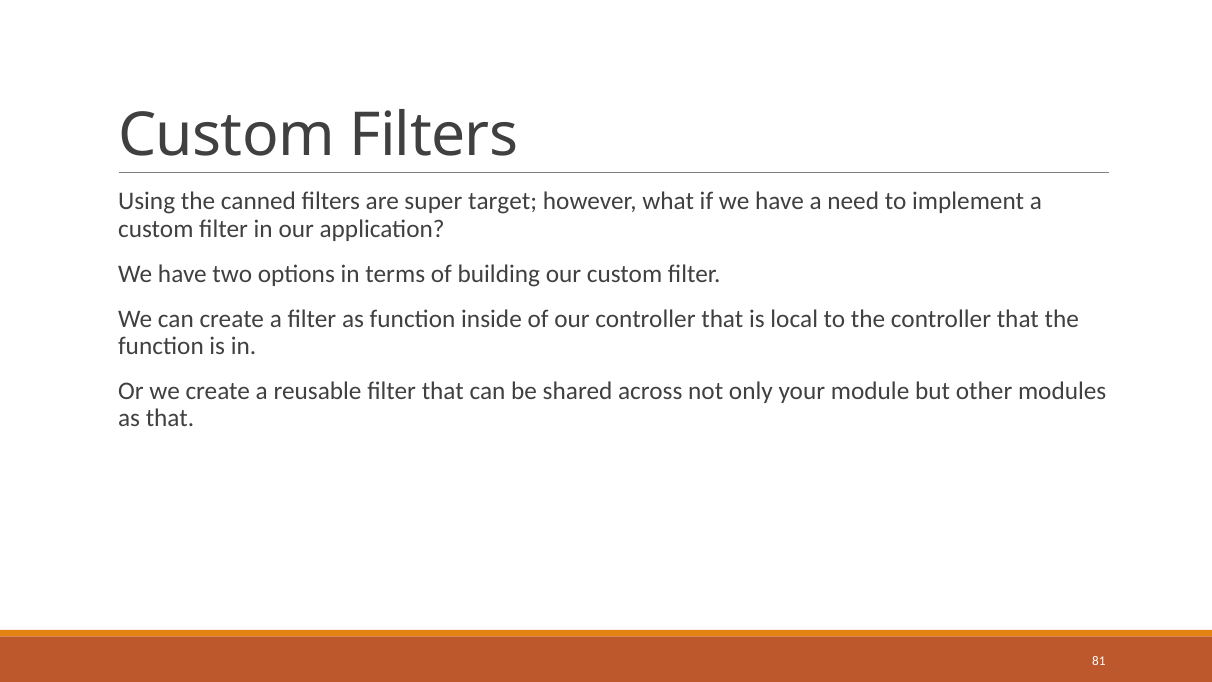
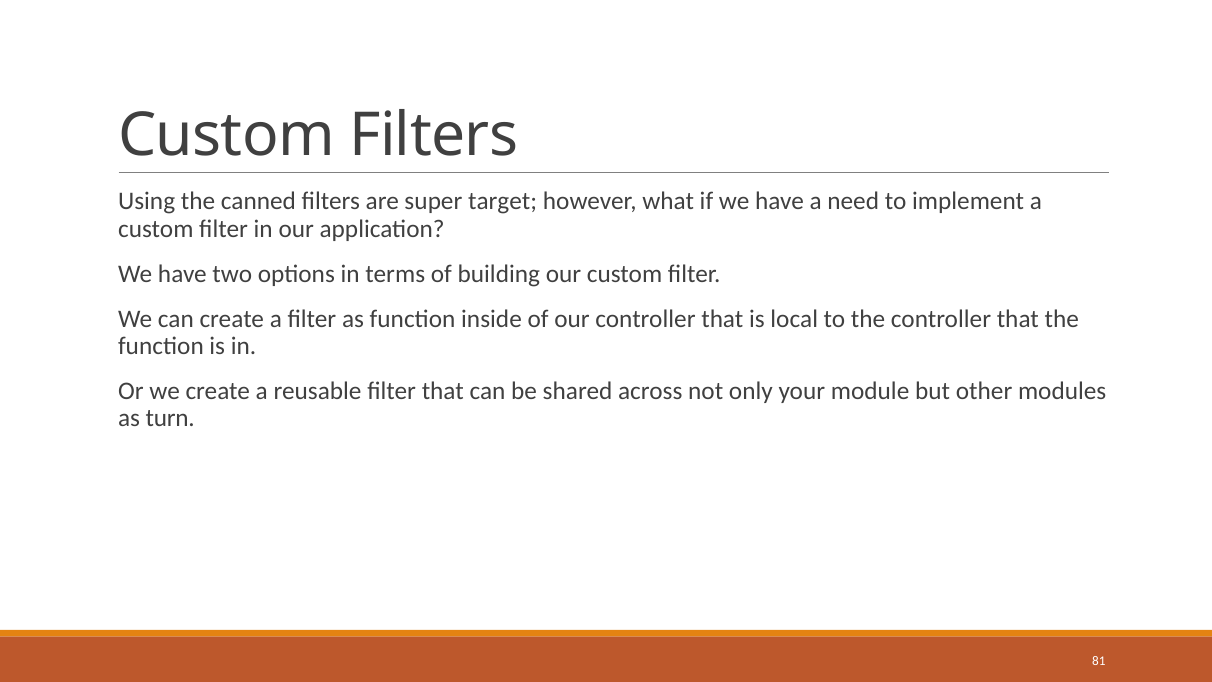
as that: that -> turn
